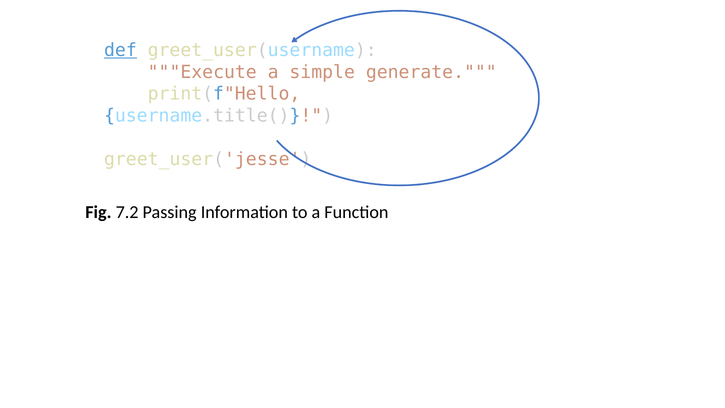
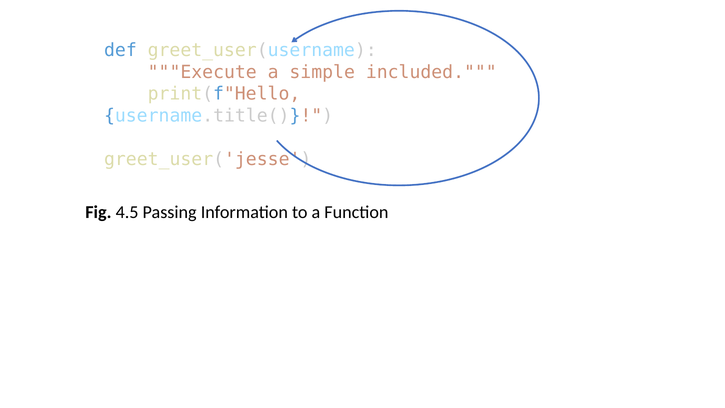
def underline: present -> none
generate: generate -> included
7.2: 7.2 -> 4.5
